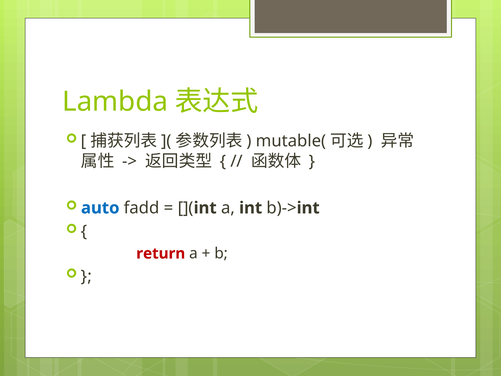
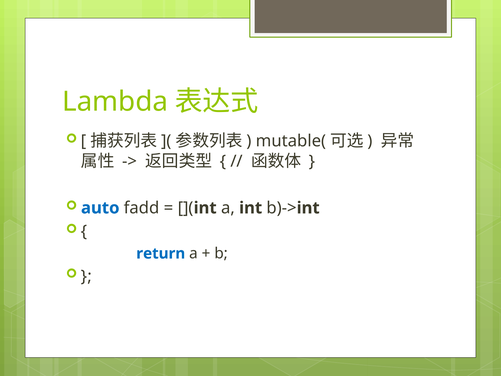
return colour: red -> blue
